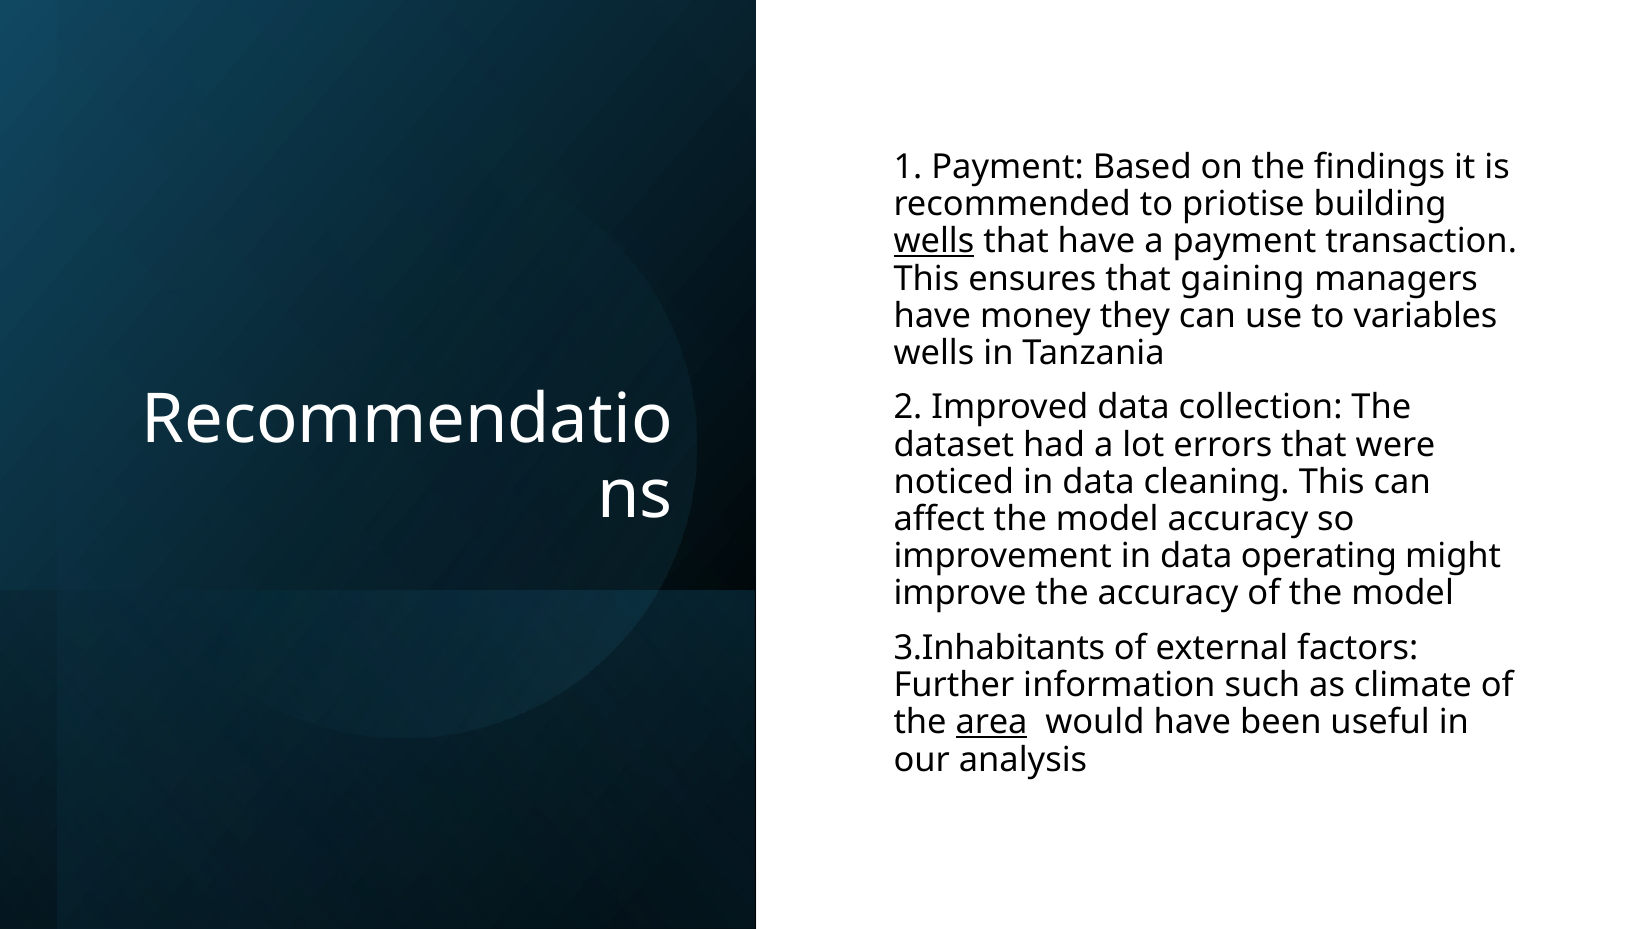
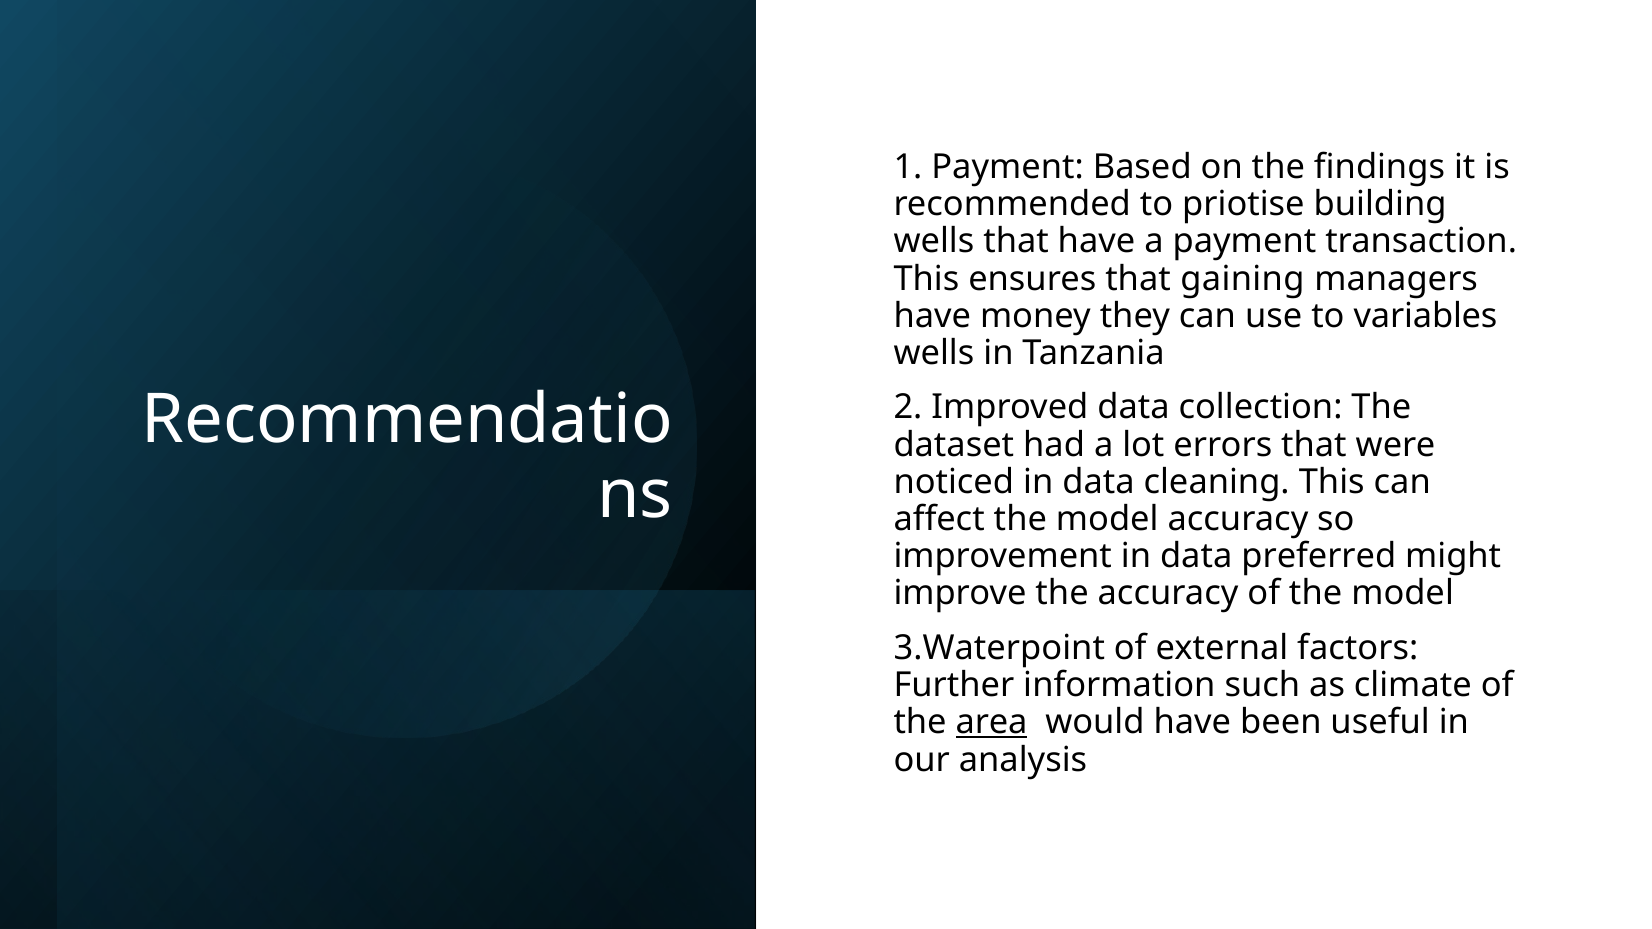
wells at (934, 242) underline: present -> none
operating: operating -> preferred
3.Inhabitants: 3.Inhabitants -> 3.Waterpoint
